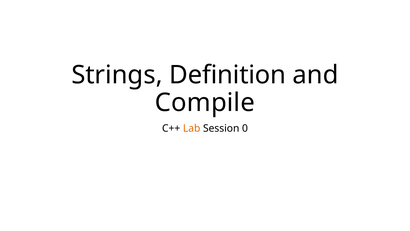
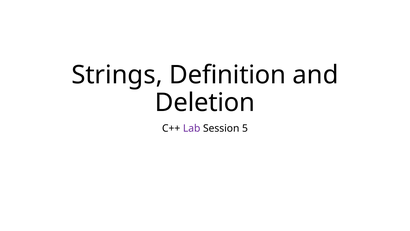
Compile: Compile -> Deletion
Lab colour: orange -> purple
0: 0 -> 5
